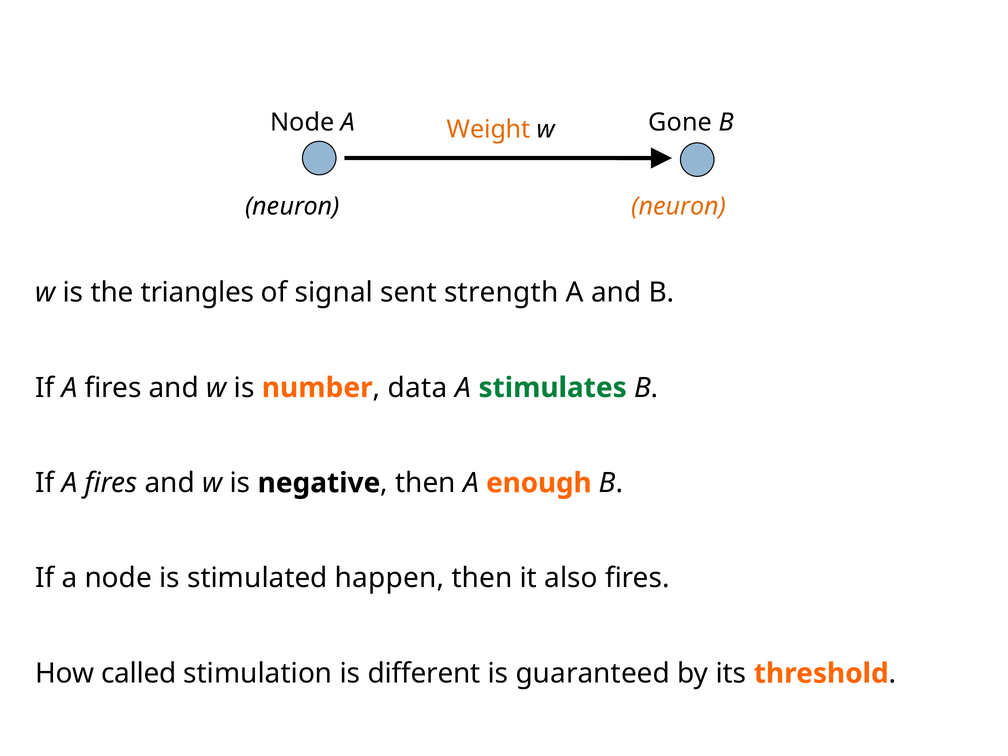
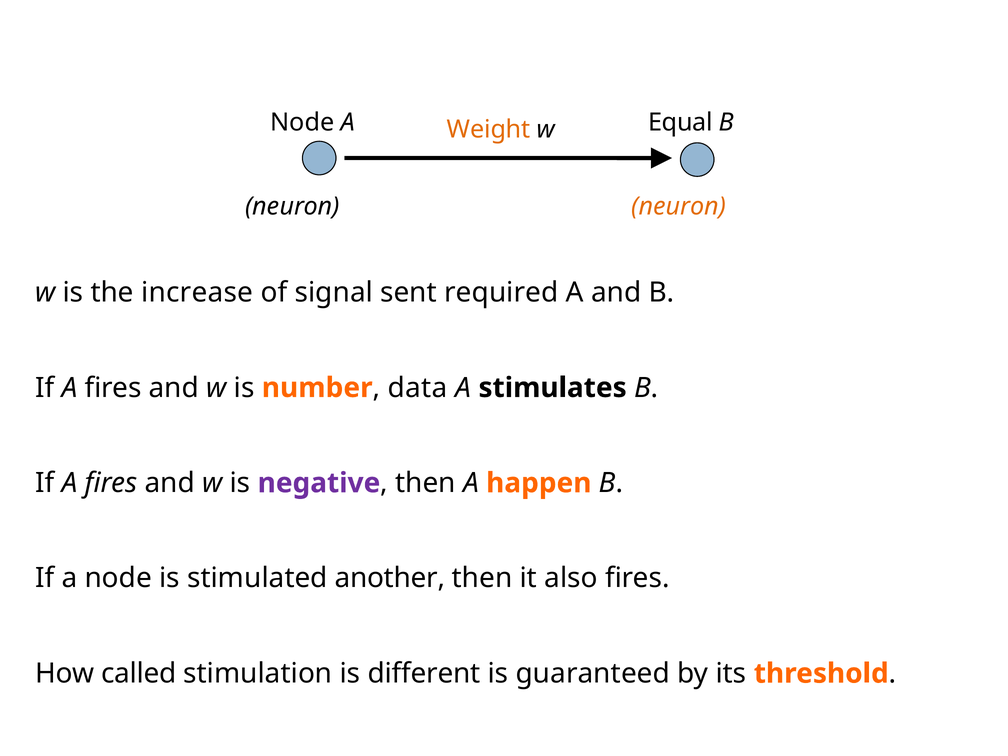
Gone: Gone -> Equal
triangles: triangles -> increase
strength: strength -> required
stimulates colour: green -> black
negative colour: black -> purple
enough: enough -> happen
happen: happen -> another
